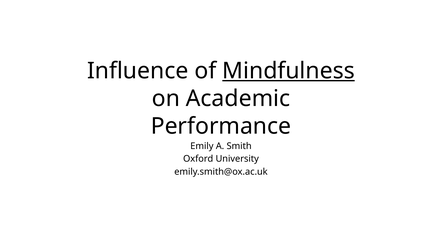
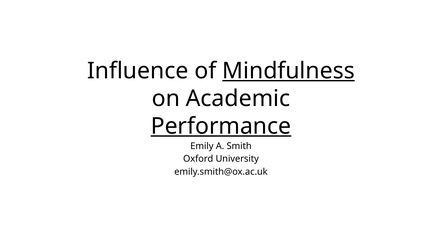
Performance underline: none -> present
